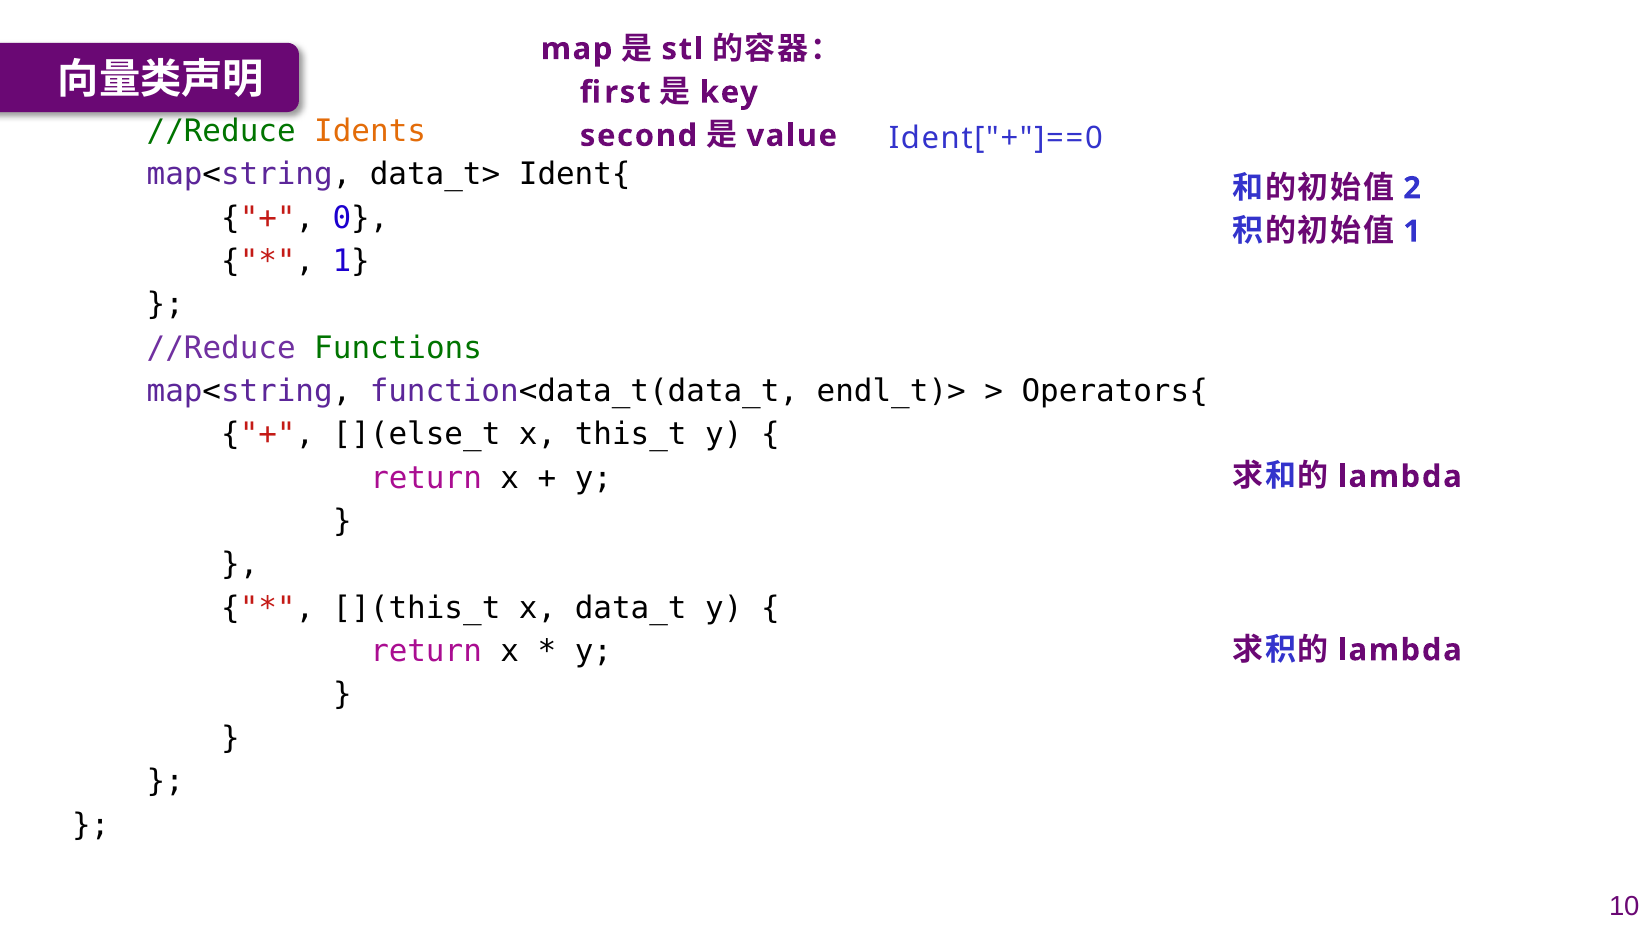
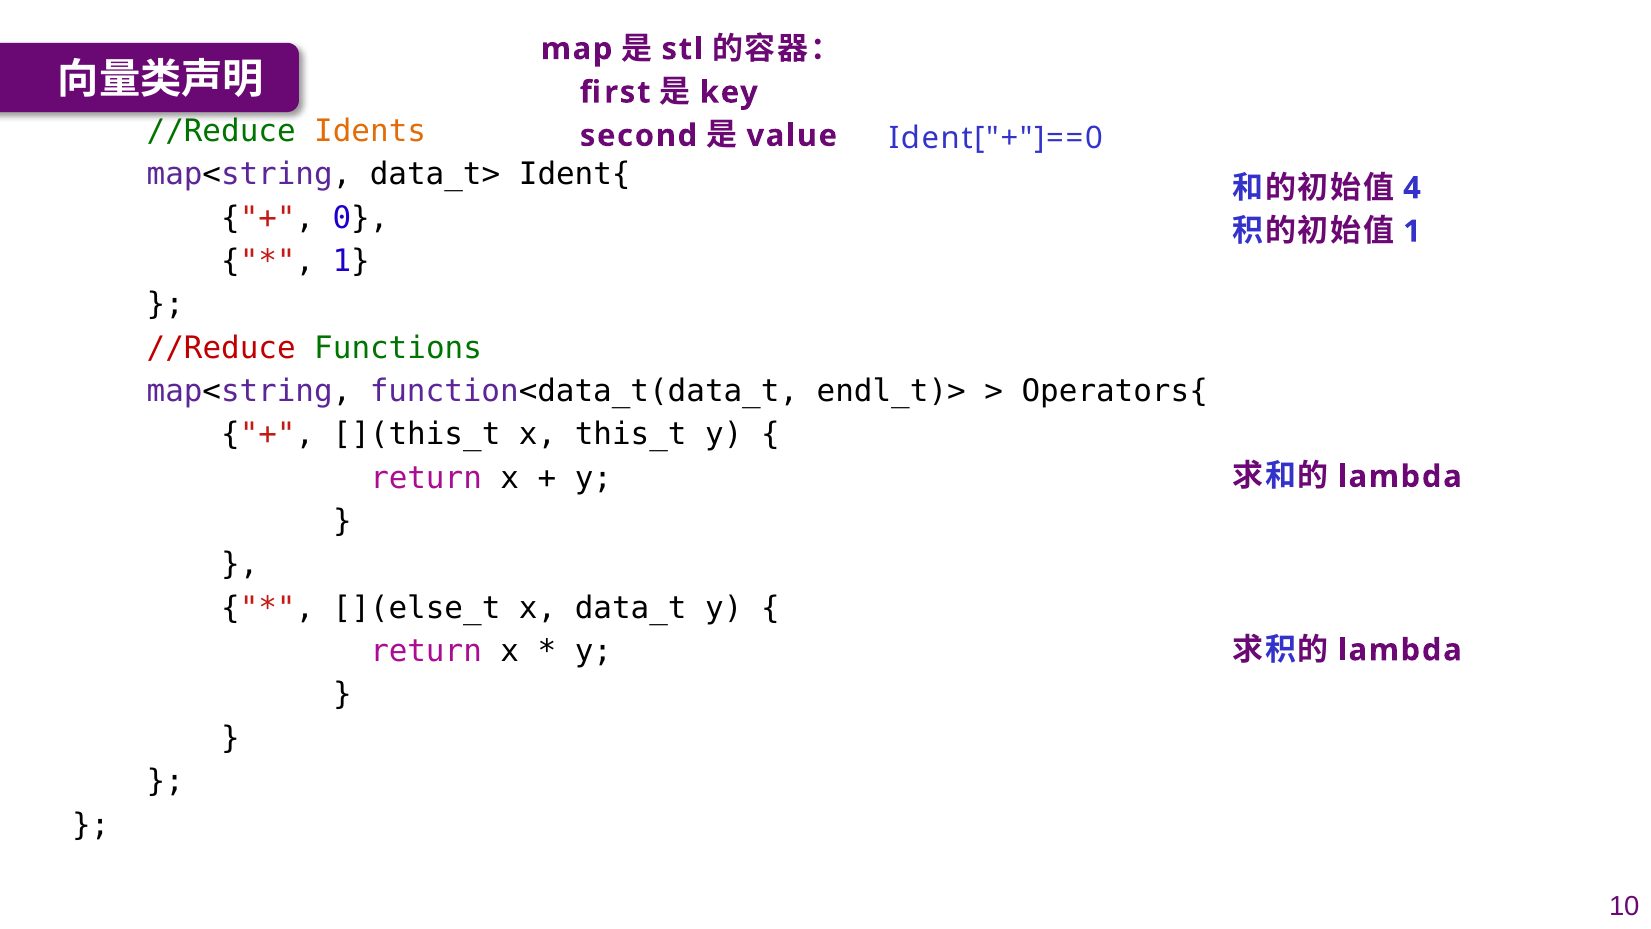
2: 2 -> 4
//Reduce at (221, 348) colour: purple -> red
](else_t: ](else_t -> ](this_t
](this_t: ](this_t -> ](else_t
